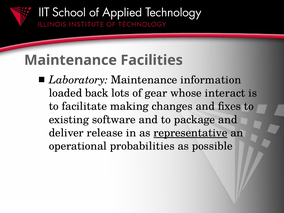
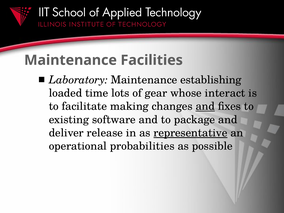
information: information -> establishing
back: back -> time
and at (205, 106) underline: none -> present
